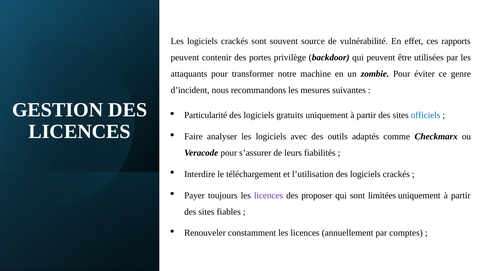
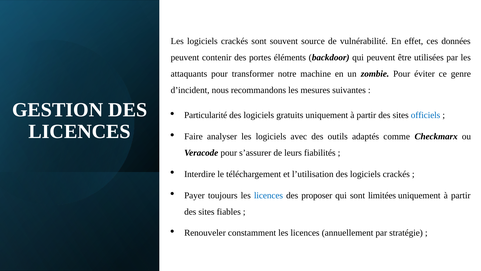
rapports: rapports -> données
privilège: privilège -> éléments
licences at (268, 195) colour: purple -> blue
comptes: comptes -> stratégie
